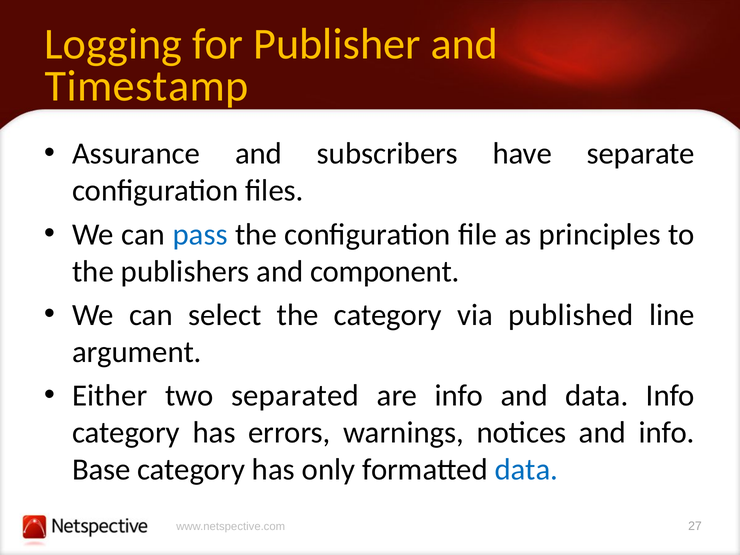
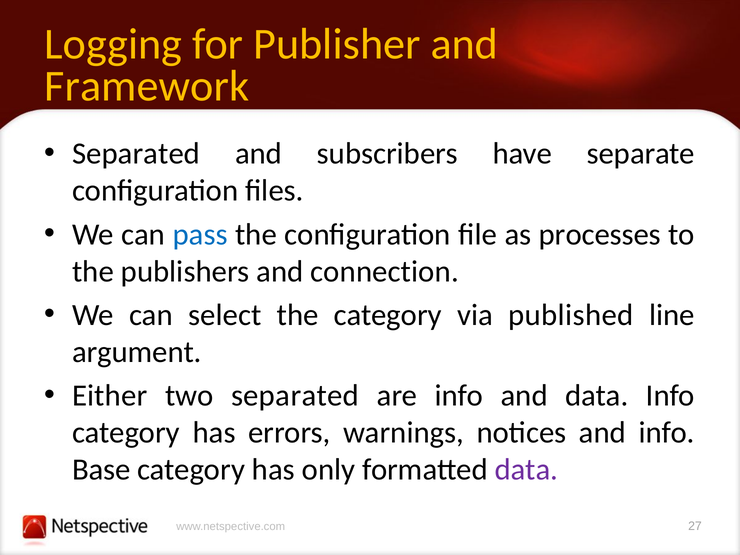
Timestamp: Timestamp -> Framework
Assurance at (136, 154): Assurance -> Separated
principles: principles -> processes
component: component -> connection
data at (526, 470) colour: blue -> purple
